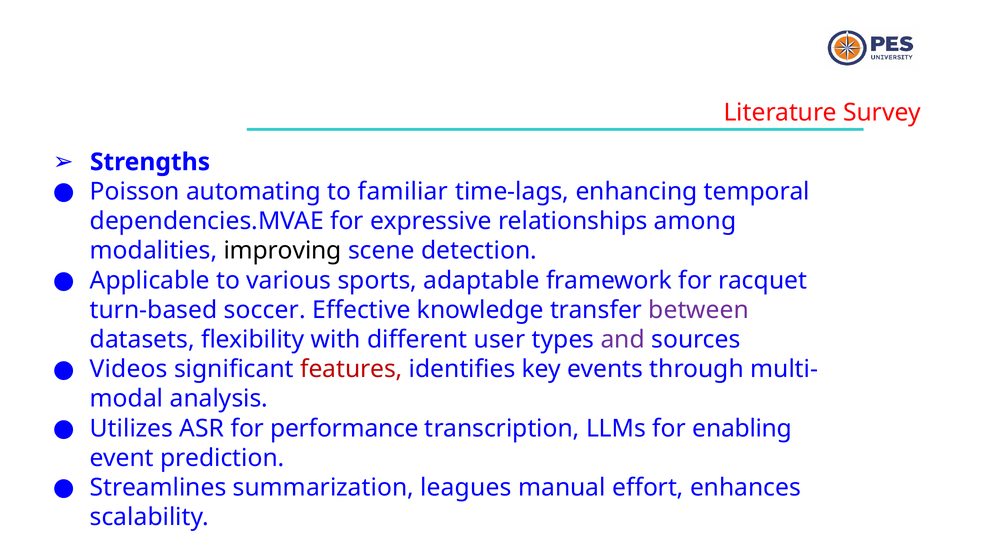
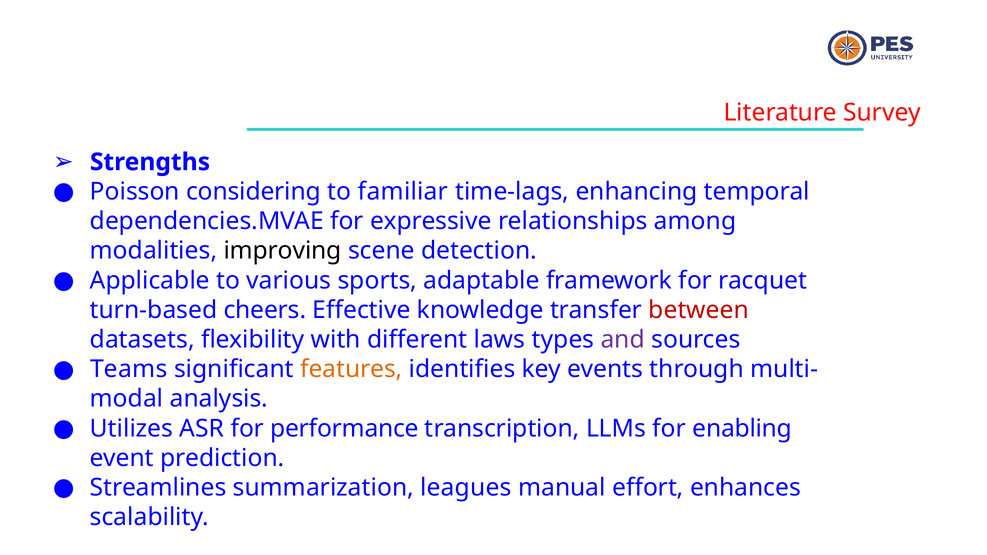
automating: automating -> considering
soccer: soccer -> cheers
between colour: purple -> red
user: user -> laws
Videos: Videos -> Teams
features colour: red -> orange
